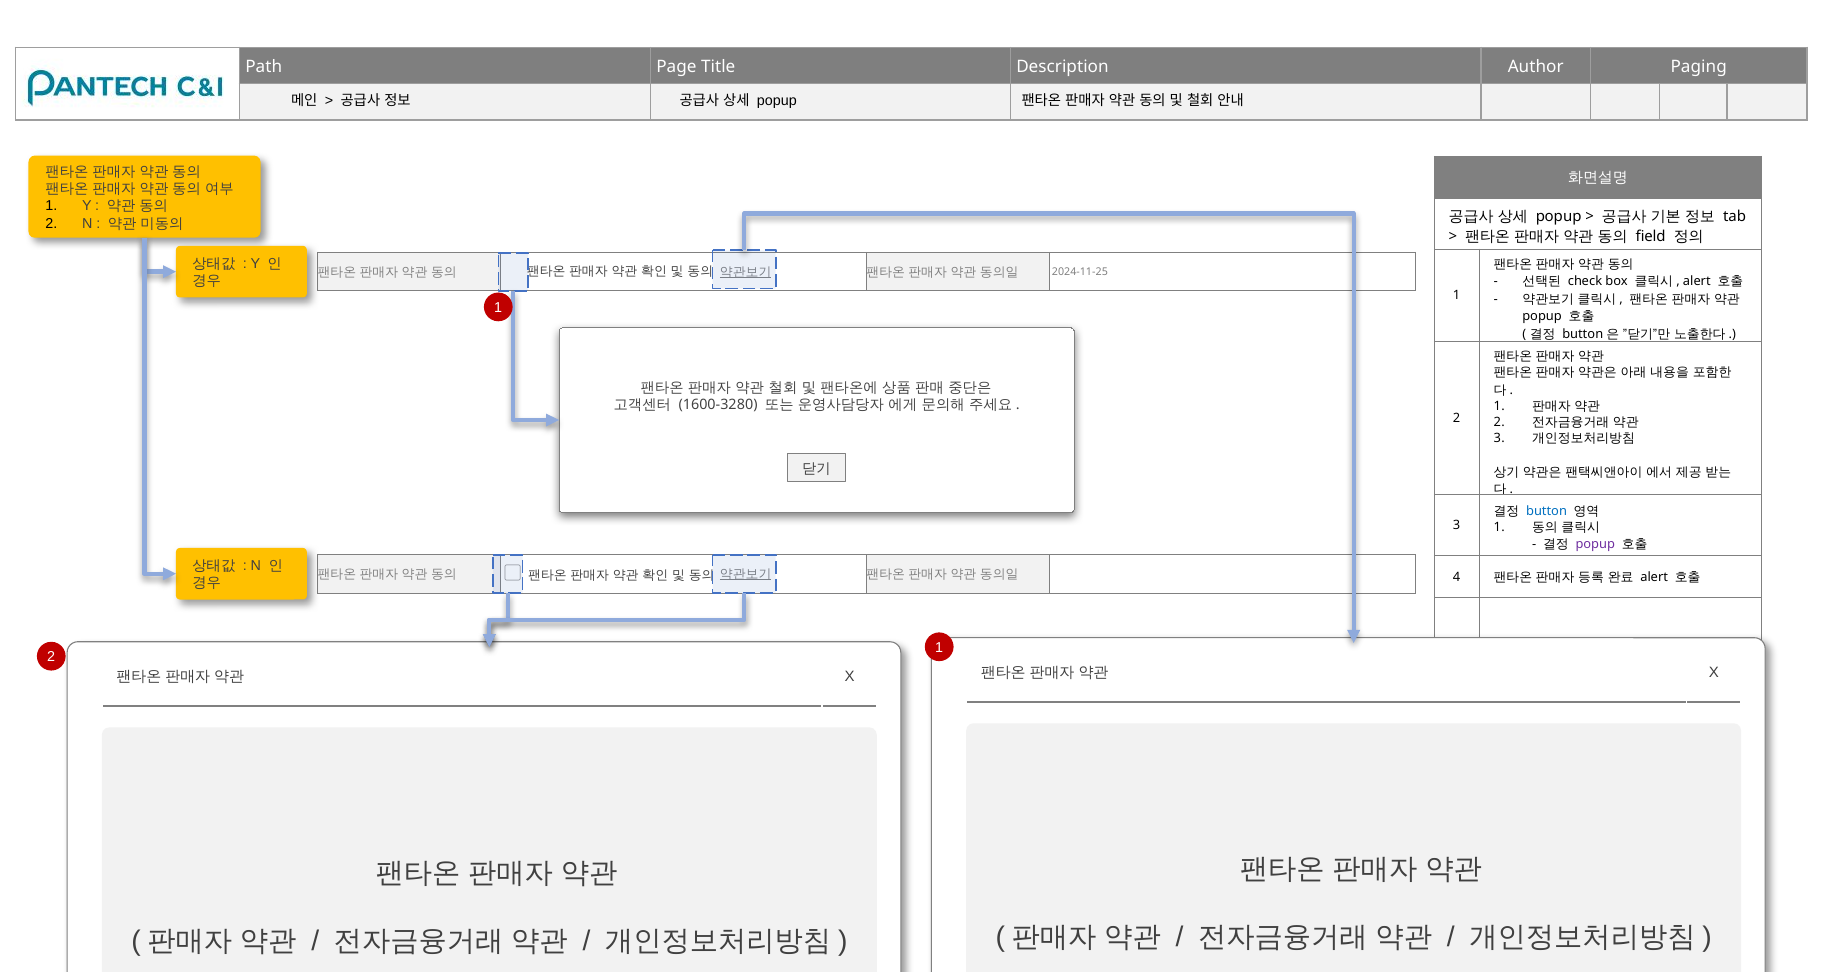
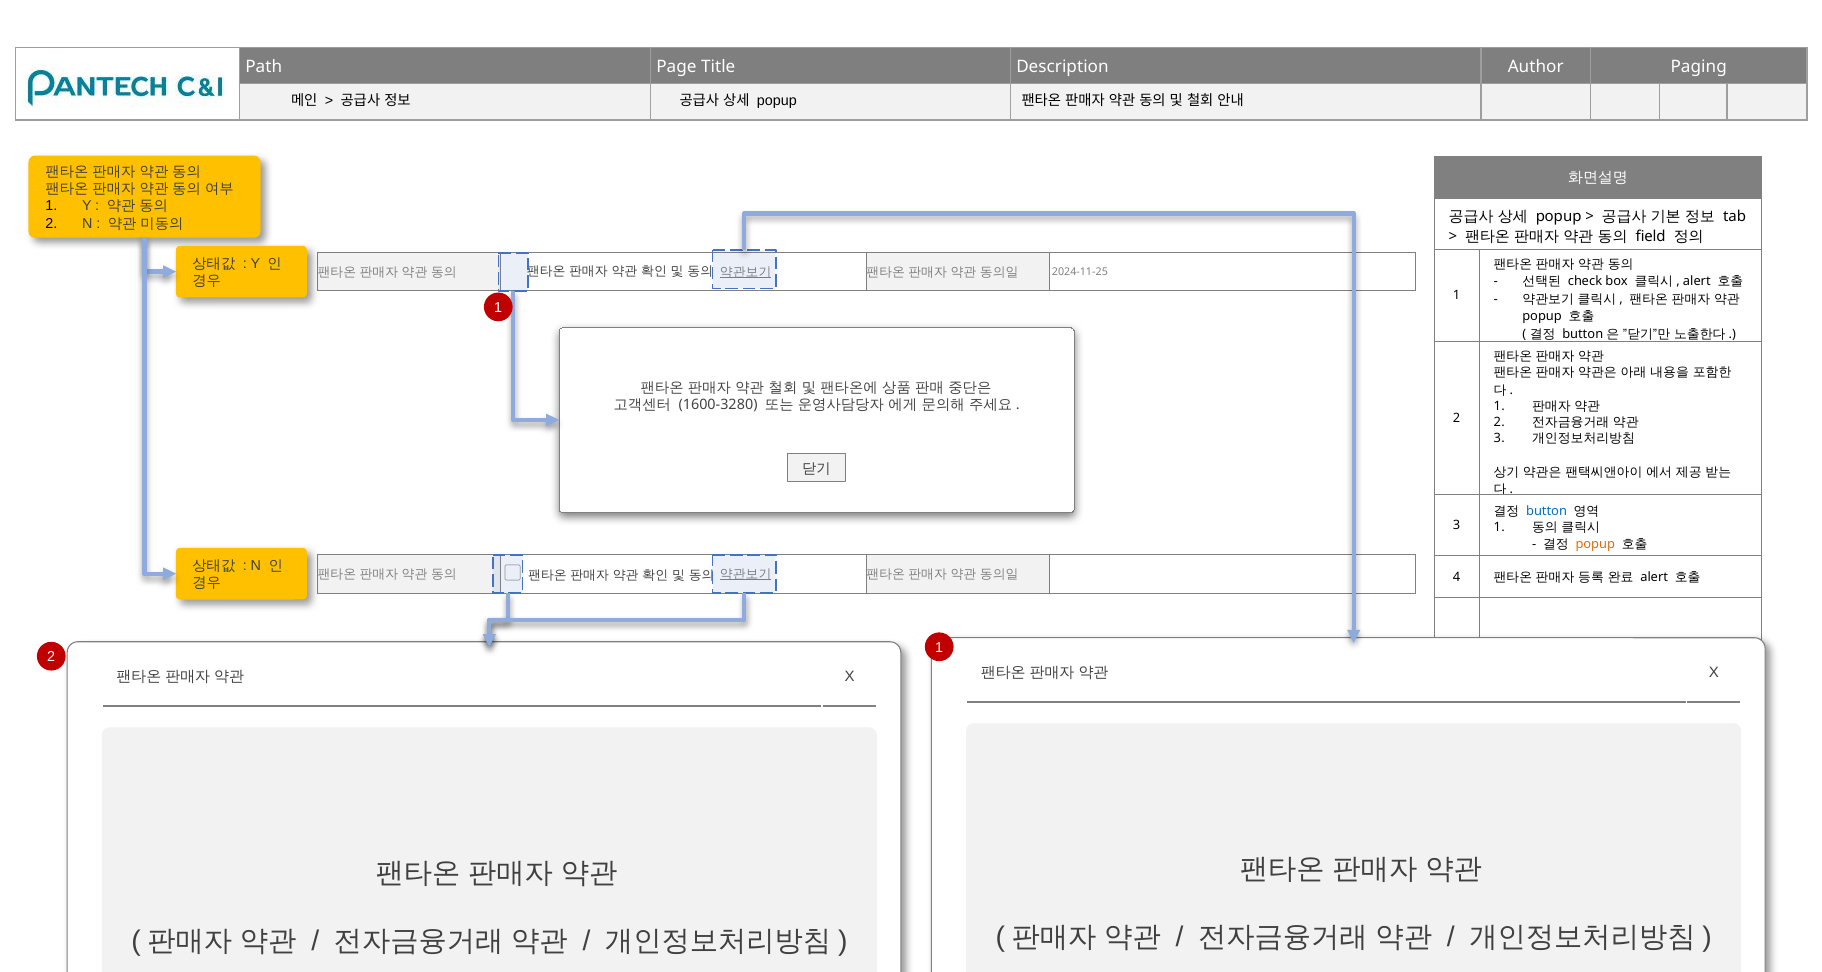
popup at (1595, 544) colour: purple -> orange
